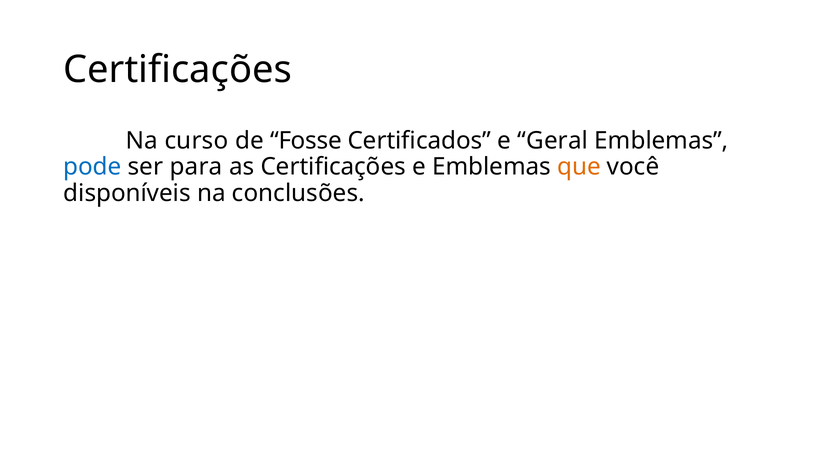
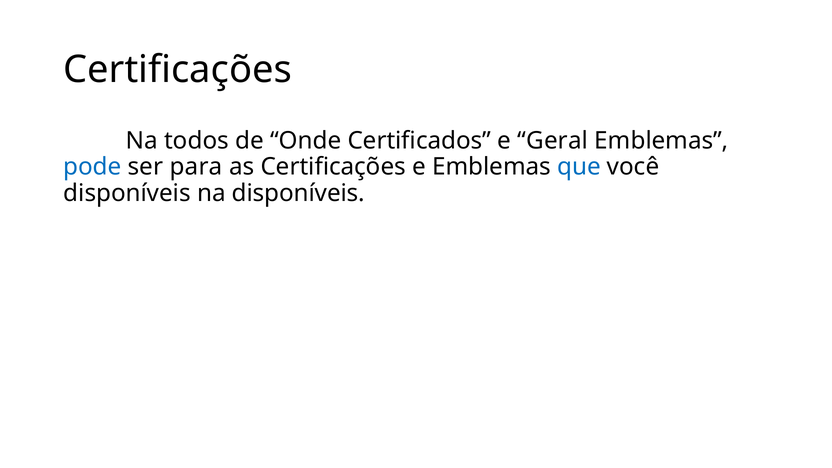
curso: curso -> todos
Fosse: Fosse -> Onde
que colour: orange -> blue
na conclusões: conclusões -> disponíveis
